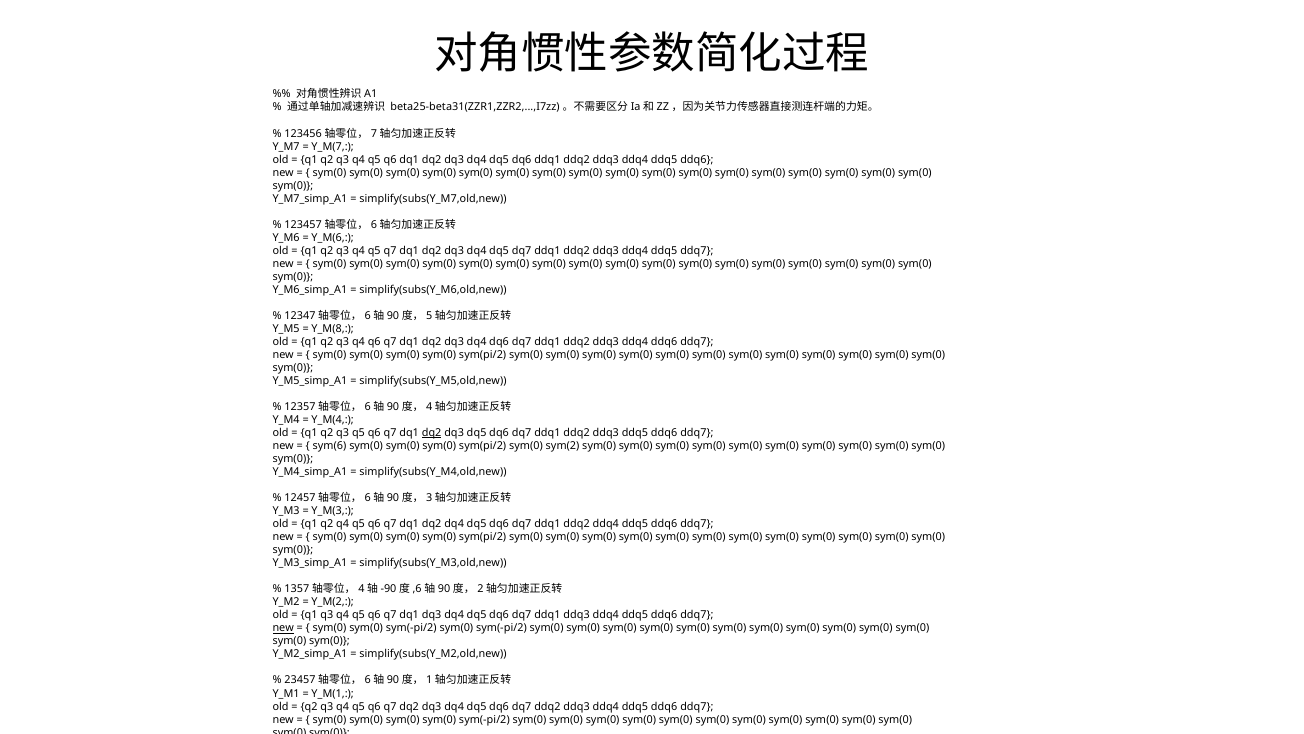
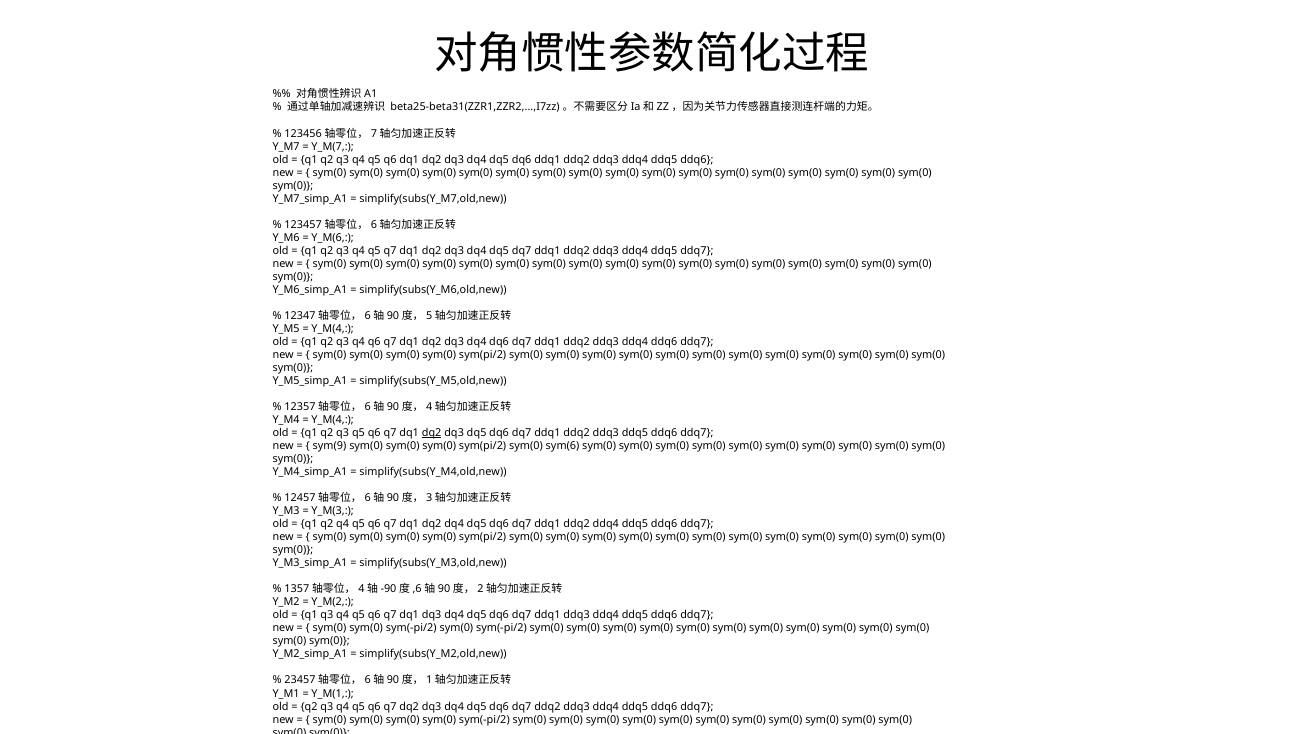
Y_M(8 at (333, 329): Y_M(8 -> Y_M(4
sym(6: sym(6 -> sym(9
sym(2: sym(2 -> sym(6
new at (283, 628) underline: present -> none
